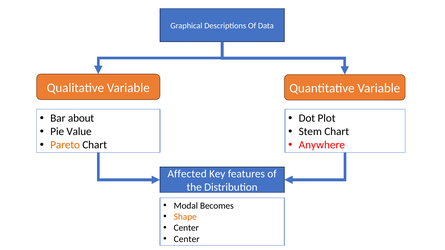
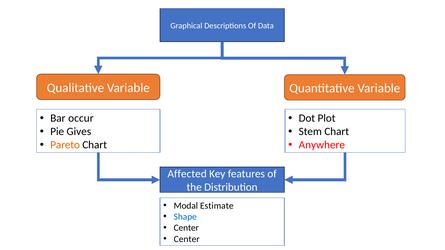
about: about -> occur
Value: Value -> Gives
Becomes: Becomes -> Estimate
Shape colour: orange -> blue
